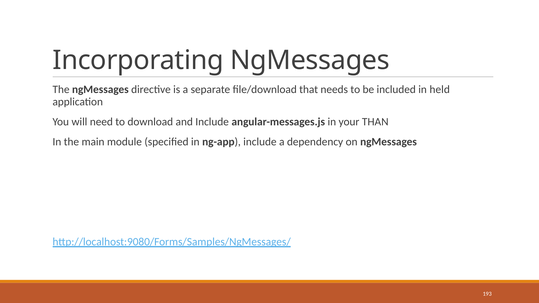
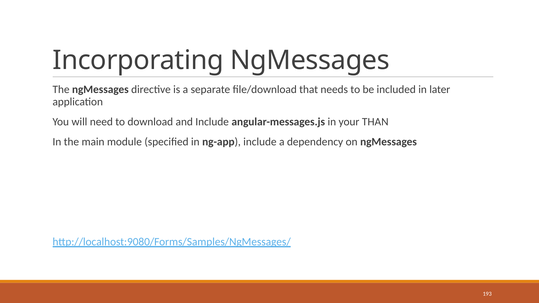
held: held -> later
